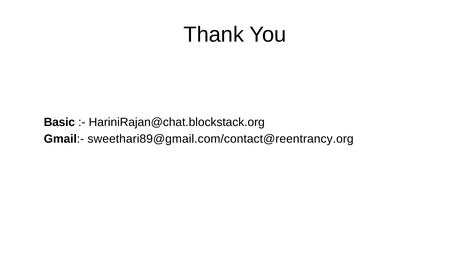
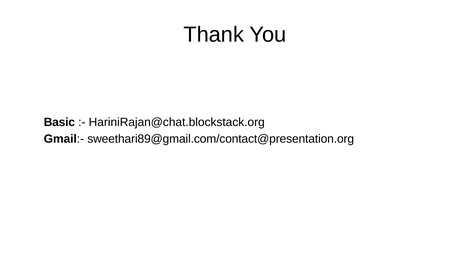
sweethari89@gmail.com/contact@reentrancy.org: sweethari89@gmail.com/contact@reentrancy.org -> sweethari89@gmail.com/contact@presentation.org
